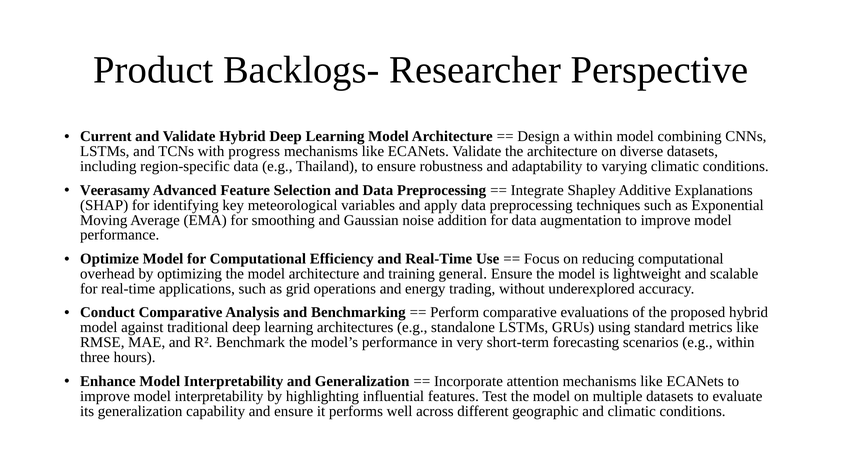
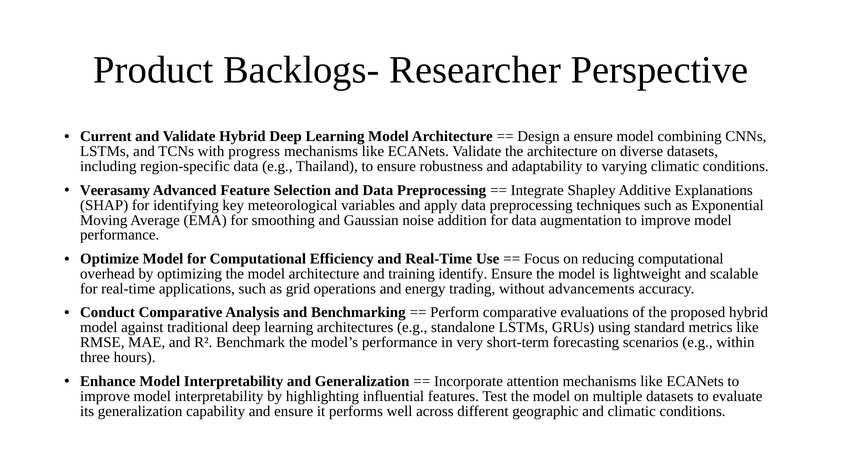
a within: within -> ensure
general: general -> identify
underexplored: underexplored -> advancements
